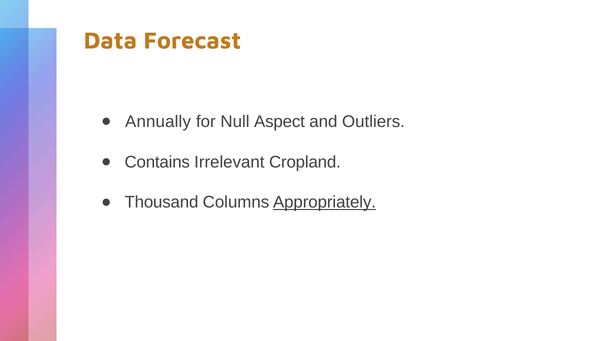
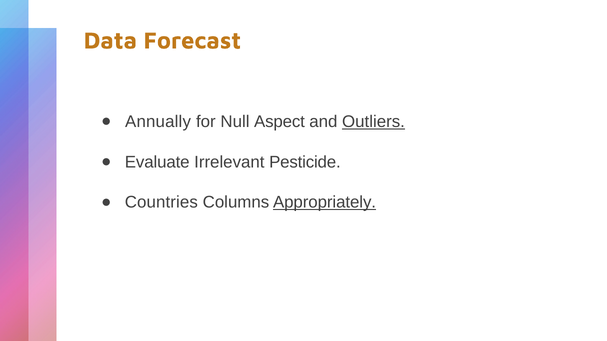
Outliers underline: none -> present
Contains: Contains -> Evaluate
Cropland: Cropland -> Pesticide
Thousand: Thousand -> Countries
